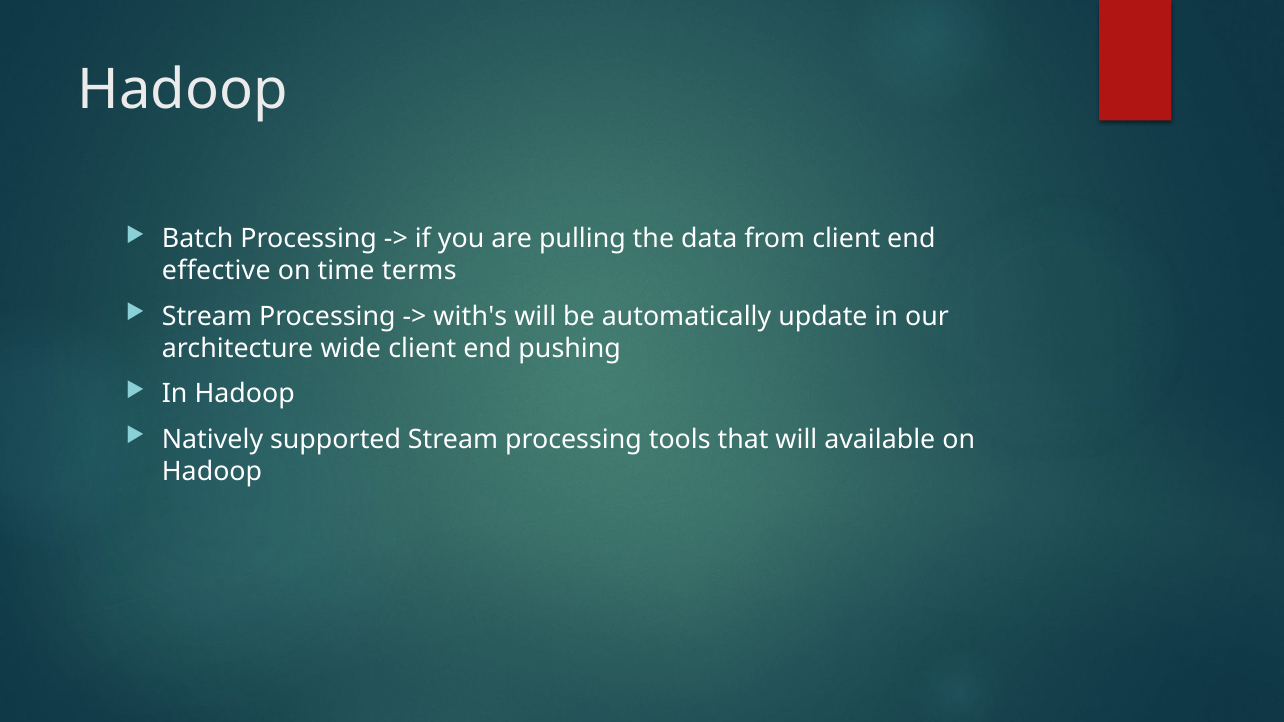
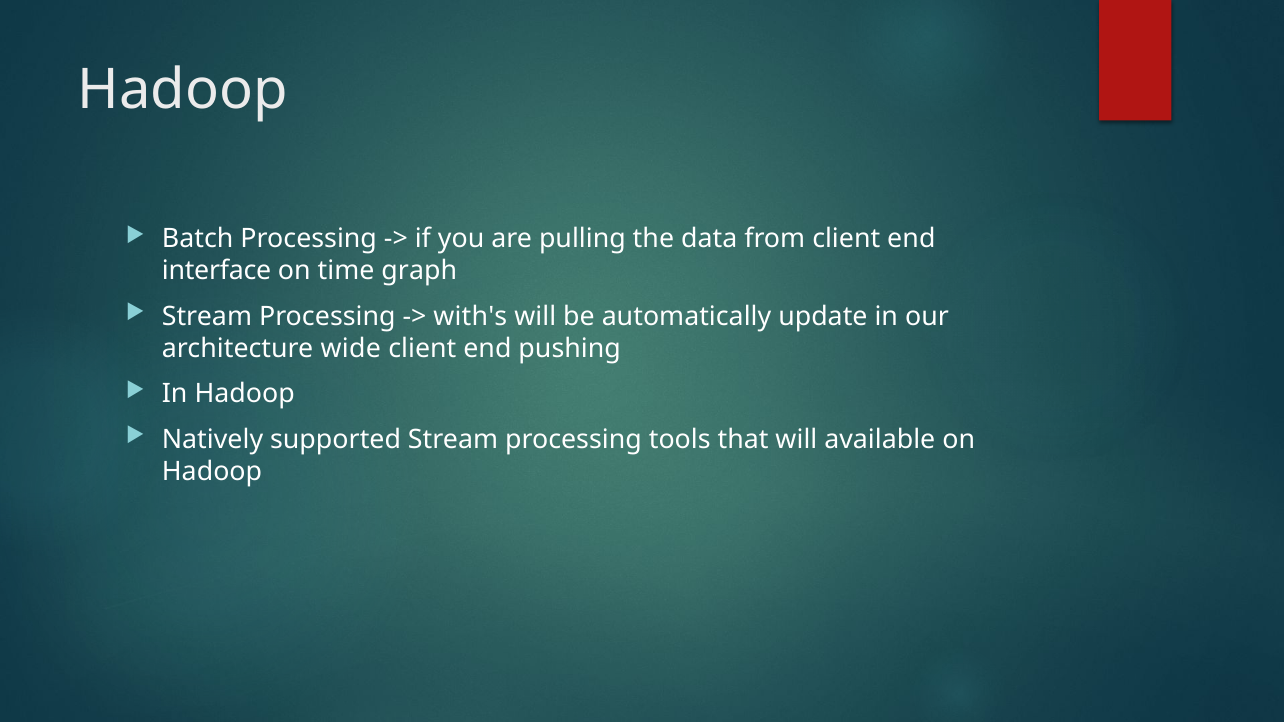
effective: effective -> interface
terms: terms -> graph
